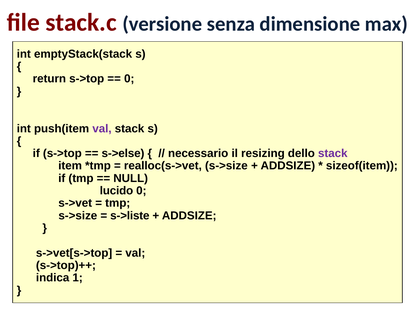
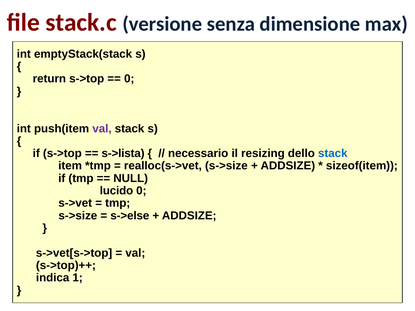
s->else: s->else -> s->lista
stack at (333, 154) colour: purple -> blue
s->liste: s->liste -> s->else
